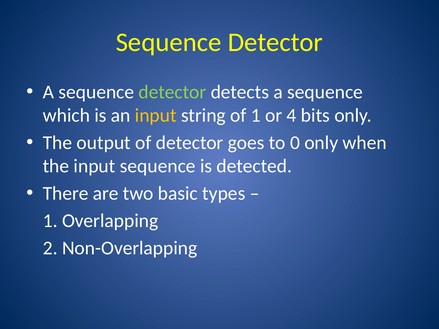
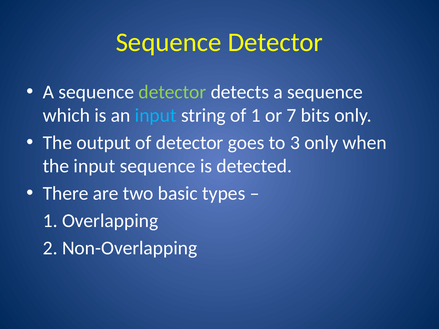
input at (156, 116) colour: yellow -> light blue
4: 4 -> 7
0: 0 -> 3
